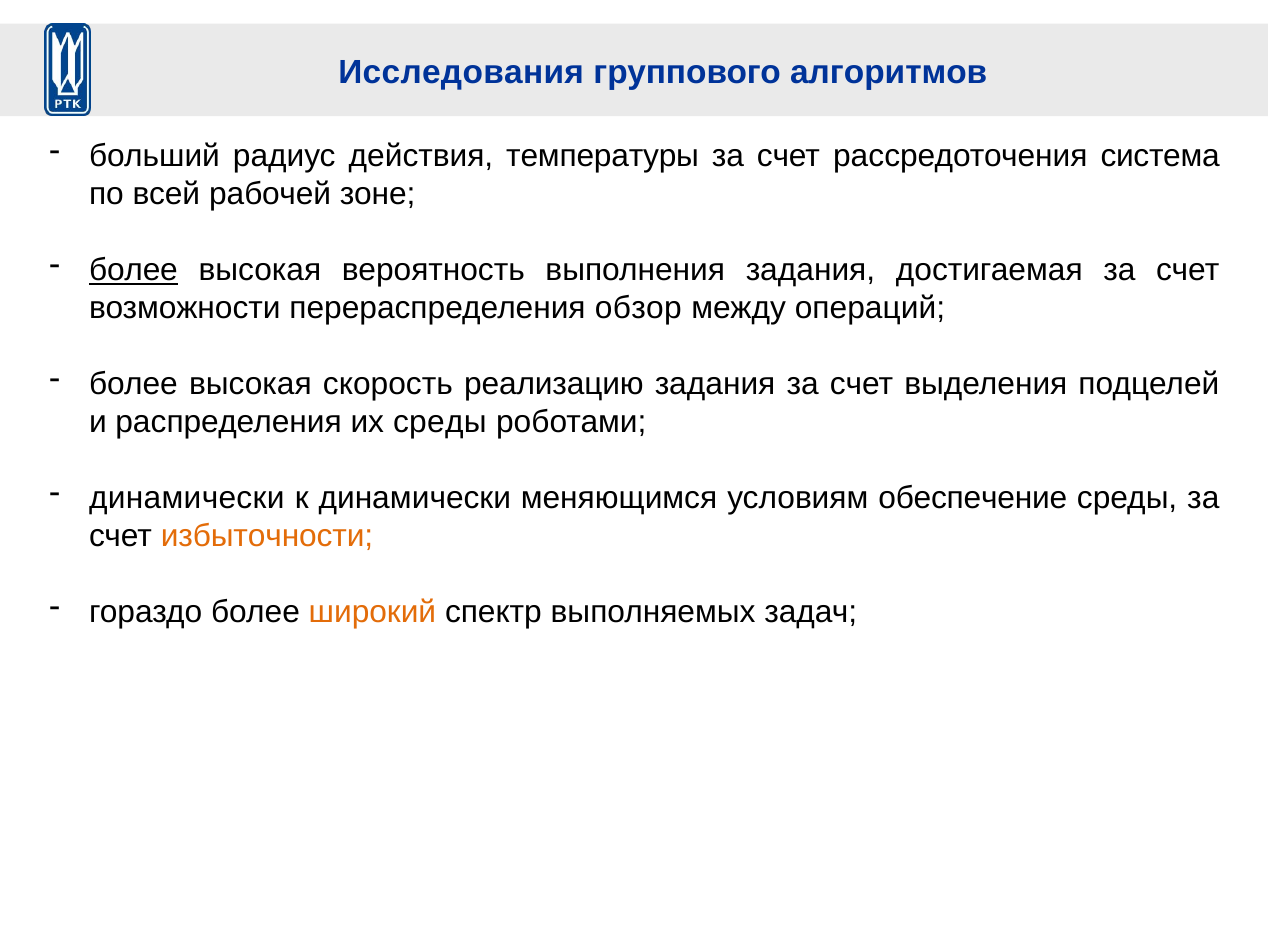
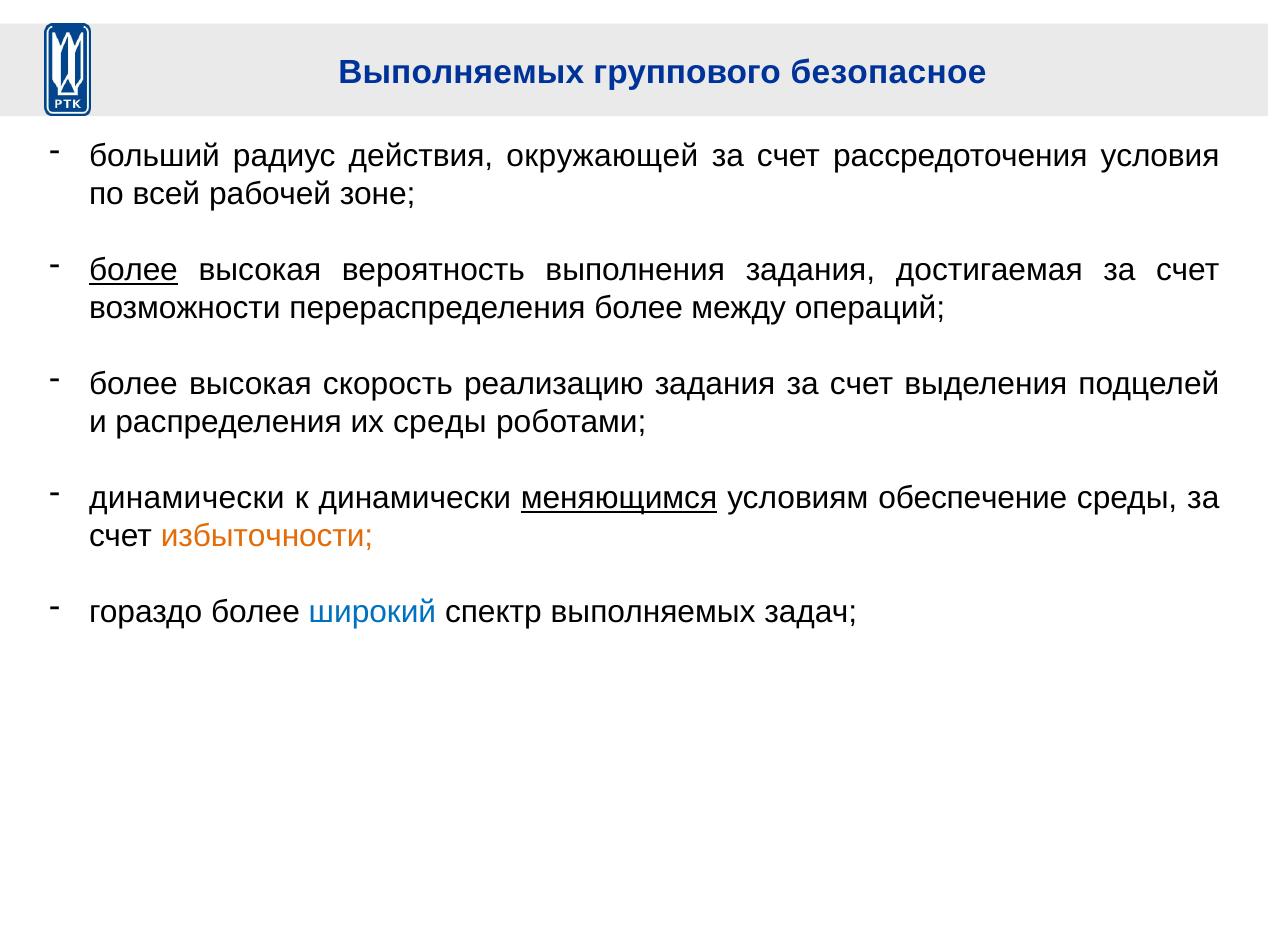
Исследования at (461, 72): Исследования -> Выполняемых
алгоритмов: алгоритмов -> безопасное
температуры: температуры -> окружающей
система: система -> условия
перераспределения обзор: обзор -> более
меняющимся underline: none -> present
широкий colour: orange -> blue
